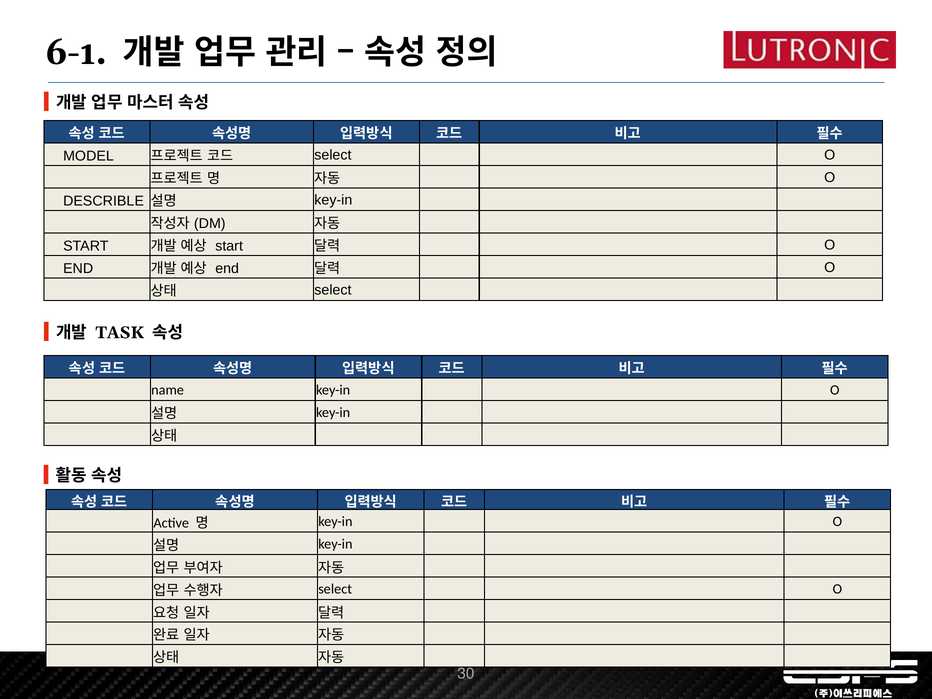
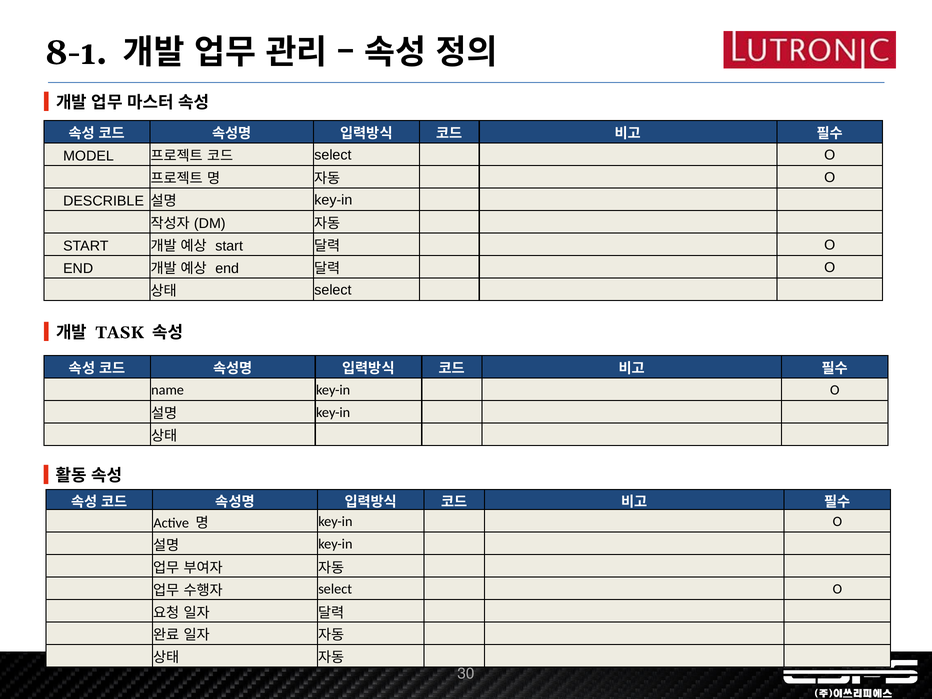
6-1: 6-1 -> 8-1
